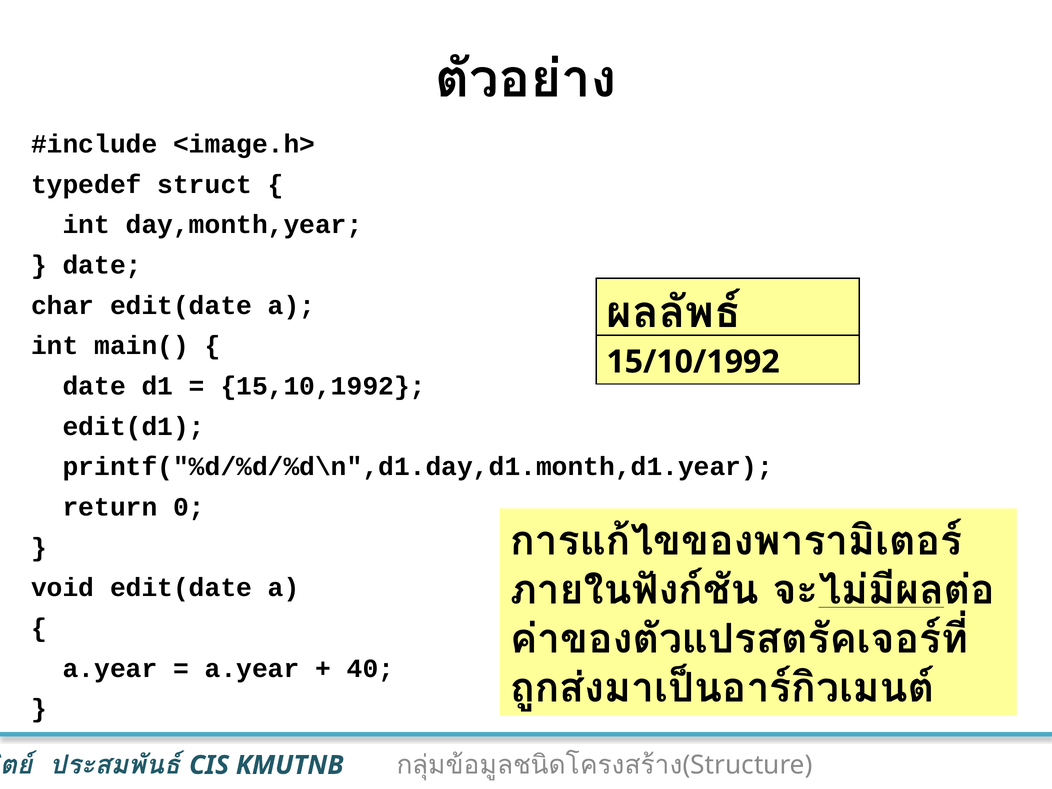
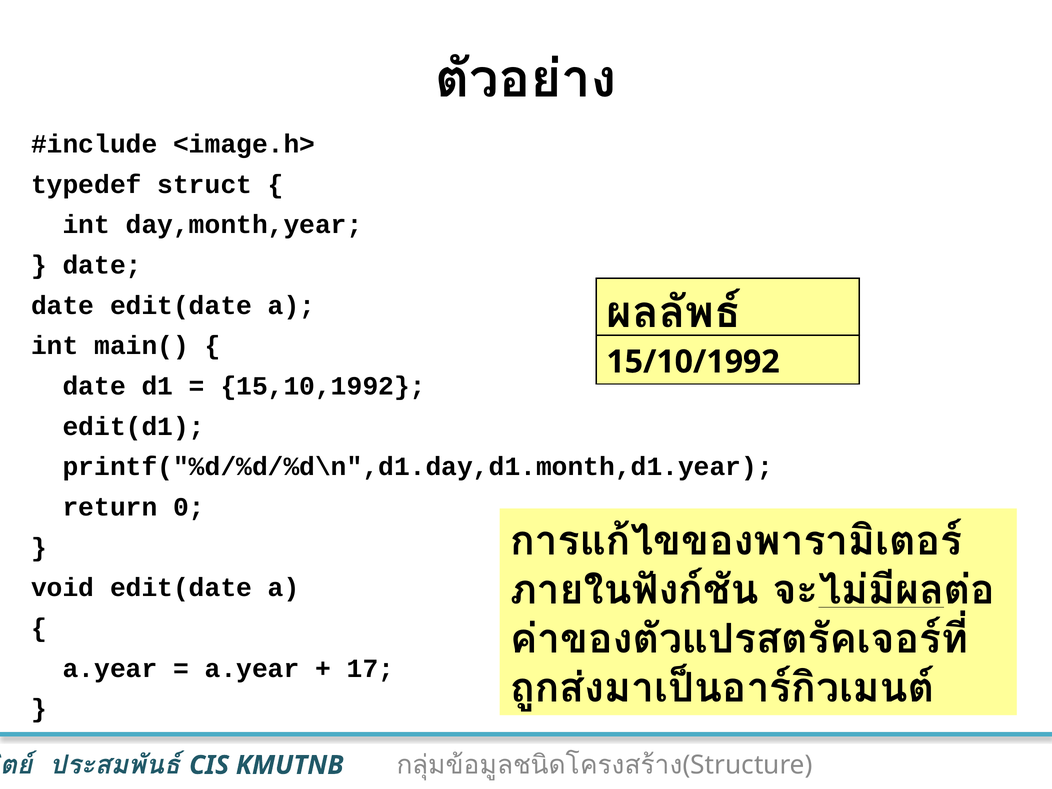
char at (63, 305): char -> date
40: 40 -> 17
